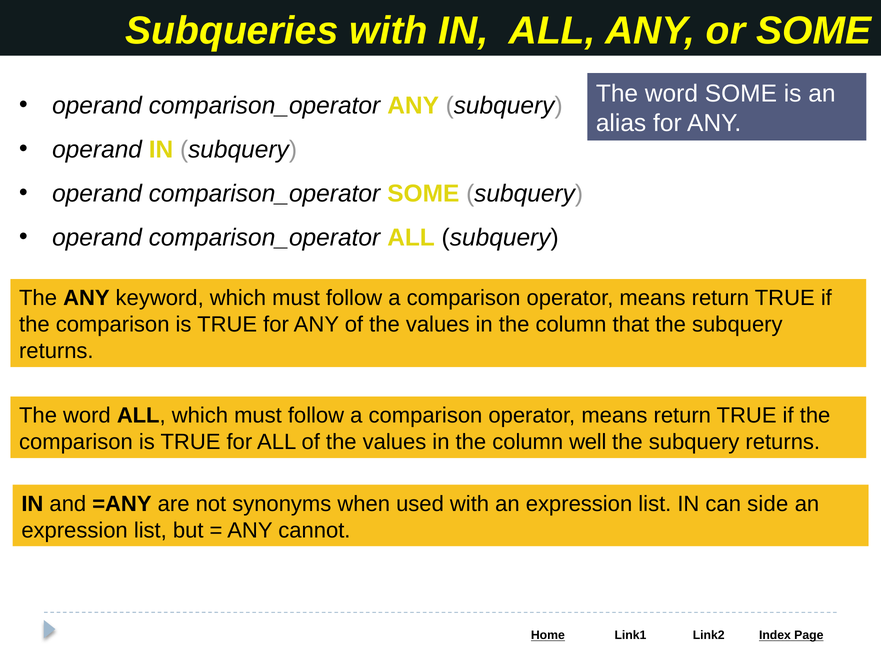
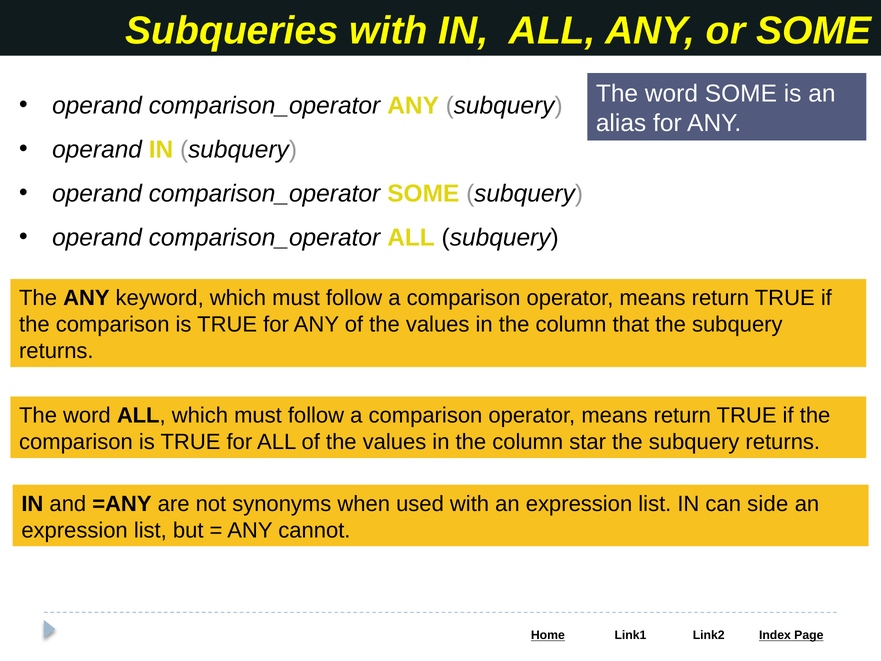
well: well -> star
